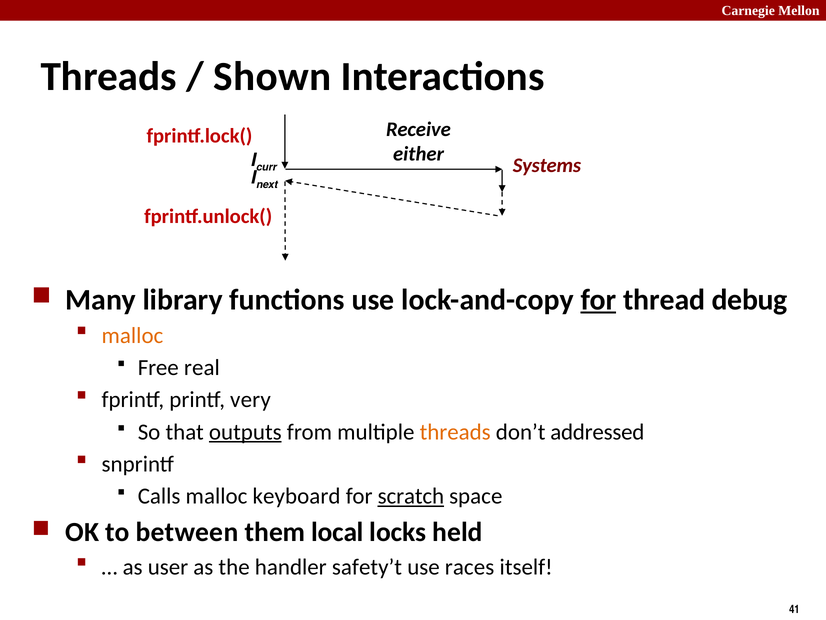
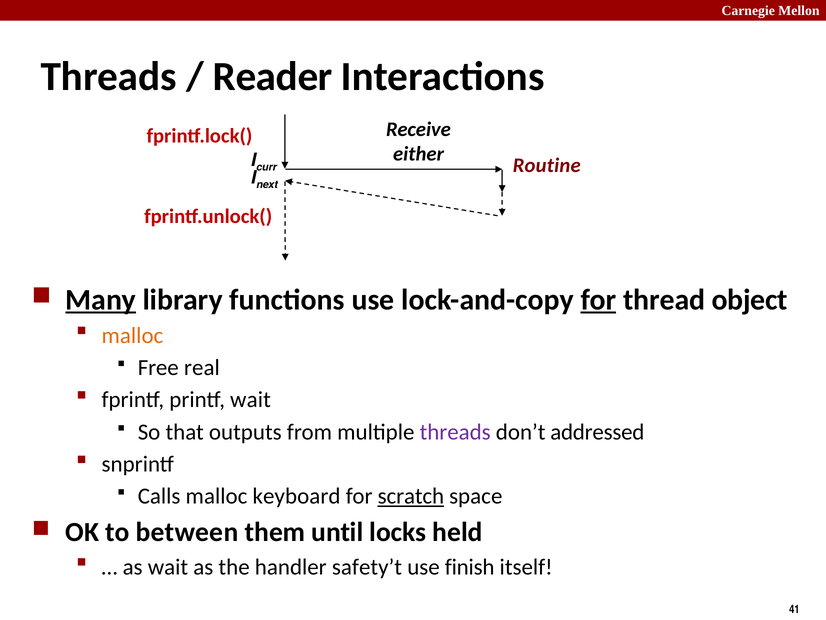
Shown: Shown -> Reader
Systems: Systems -> Routine
Many underline: none -> present
debug: debug -> object
printf very: very -> wait
outputs underline: present -> none
threads at (455, 432) colour: orange -> purple
local: local -> until
as user: user -> wait
races: races -> finish
